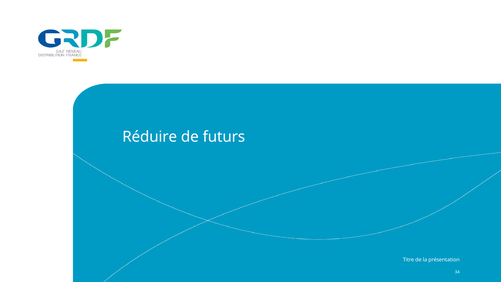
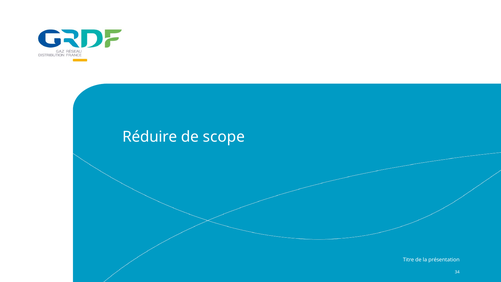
futurs: futurs -> scope
